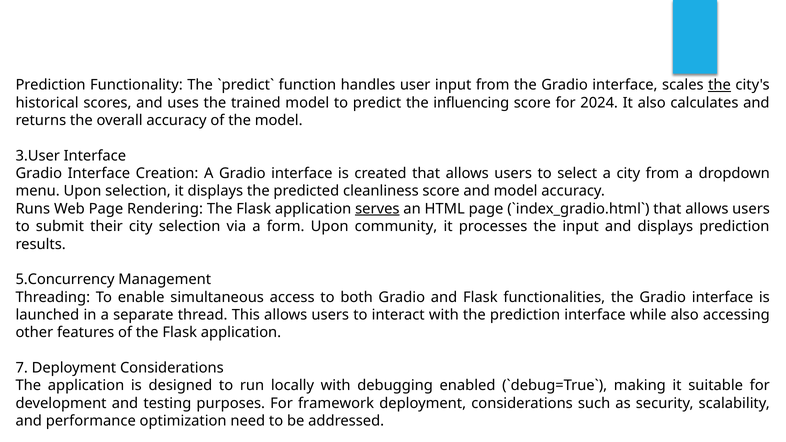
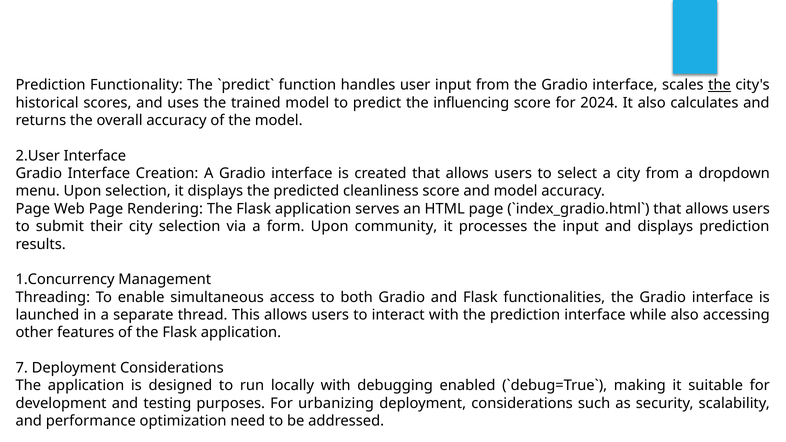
3.User: 3.User -> 2.User
Runs at (33, 209): Runs -> Page
serves underline: present -> none
5.Concurrency: 5.Concurrency -> 1.Concurrency
framework: framework -> urbanizing
